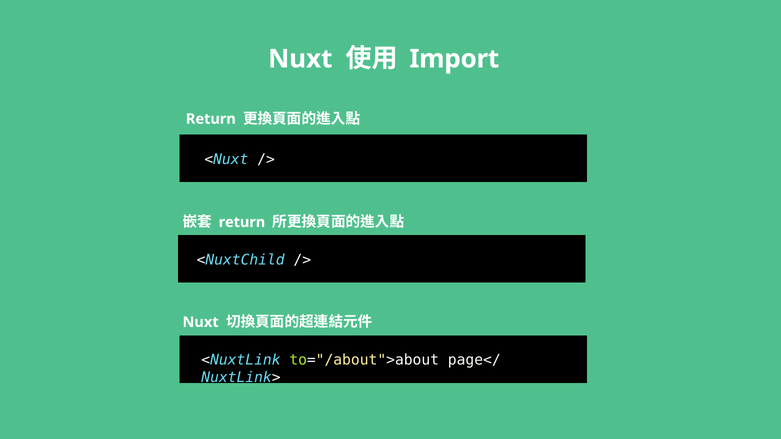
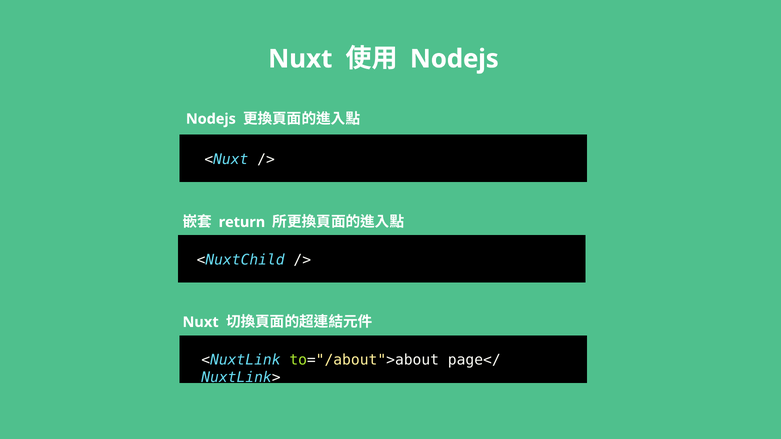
Import at (454, 59): Import -> Nodejs
Return at (211, 119): Return -> Nodejs
